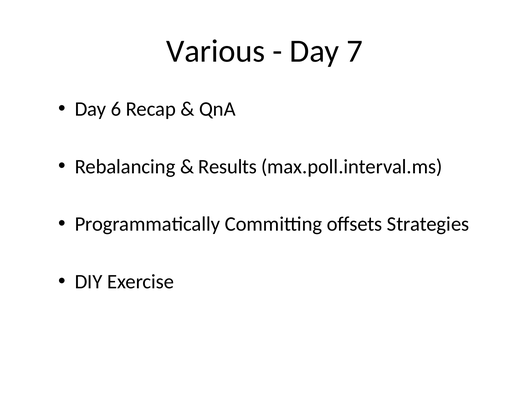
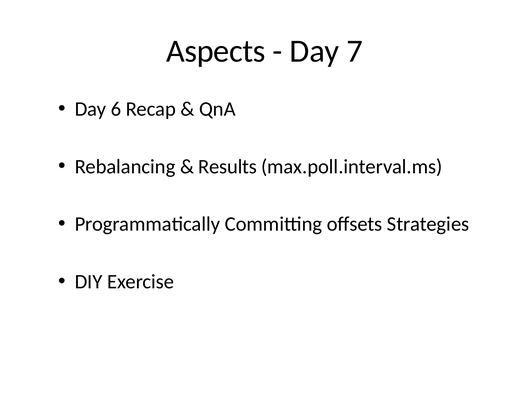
Various: Various -> Aspects
